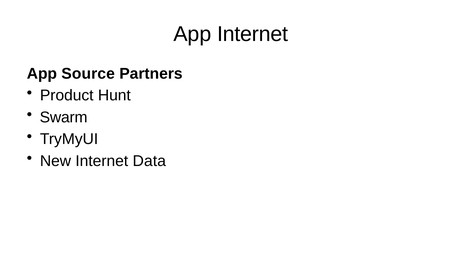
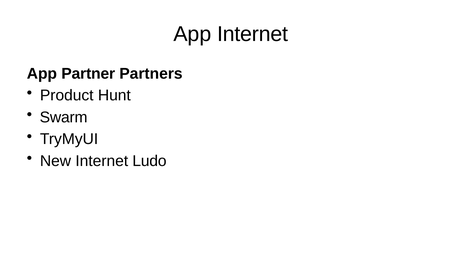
Source: Source -> Partner
Data: Data -> Ludo
